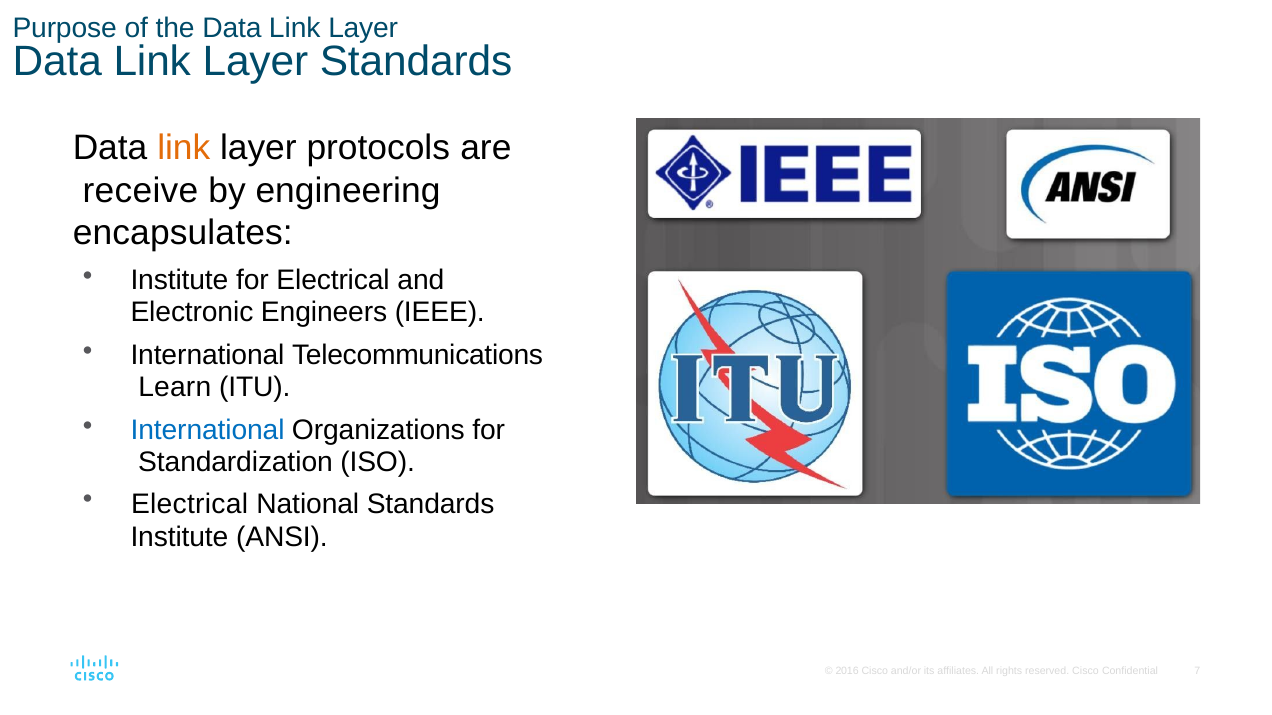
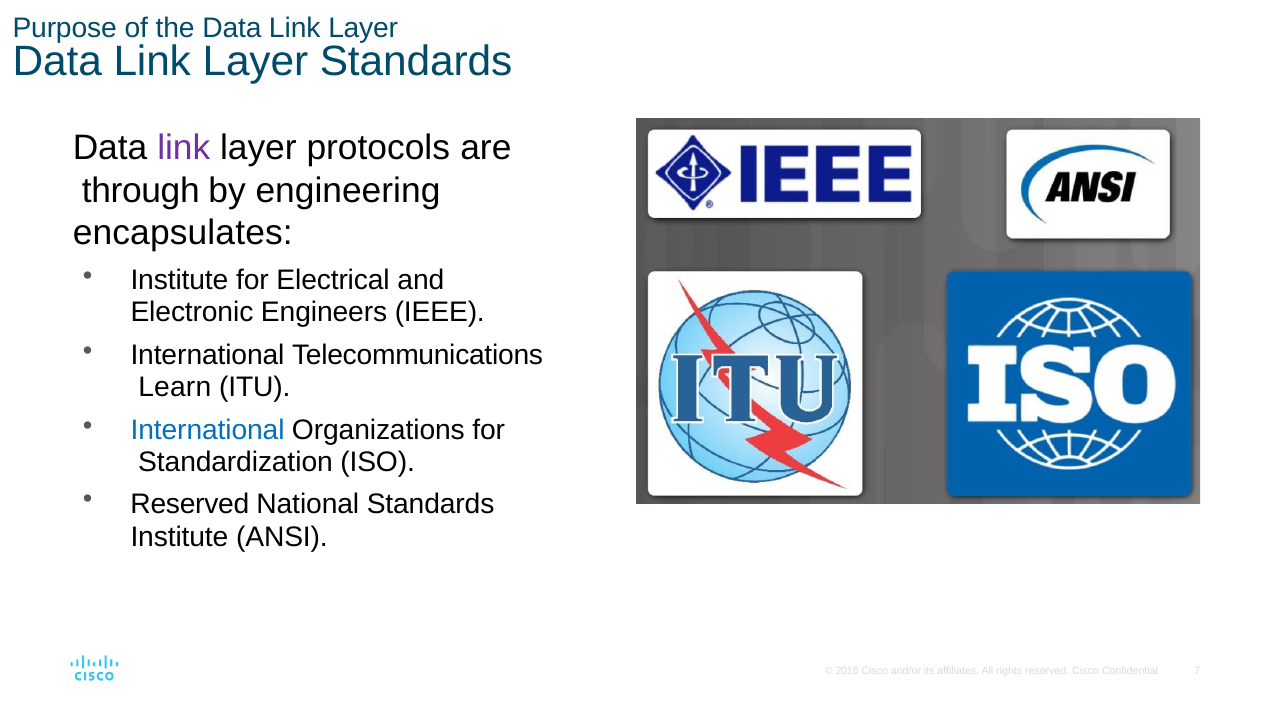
link at (184, 148) colour: orange -> purple
receive: receive -> through
Electrical at (190, 504): Electrical -> Reserved
